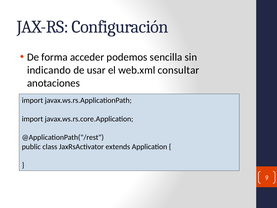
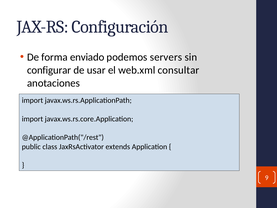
acceder: acceder -> enviado
sencilla: sencilla -> servers
indicando: indicando -> configurar
